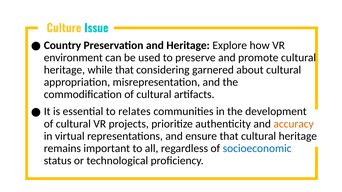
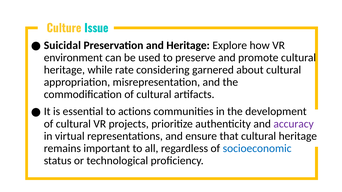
Country: Country -> Suicidal
while that: that -> rate
relates: relates -> actions
accuracy colour: orange -> purple
